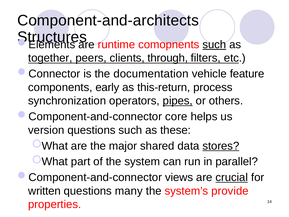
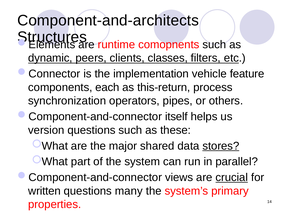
such at (214, 45) underline: present -> none
together: together -> dynamic
through: through -> classes
documentation: documentation -> implementation
early: early -> each
pipes underline: present -> none
core: core -> itself
provide: provide -> primary
